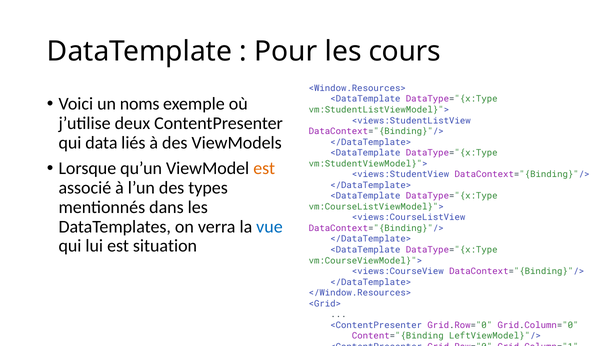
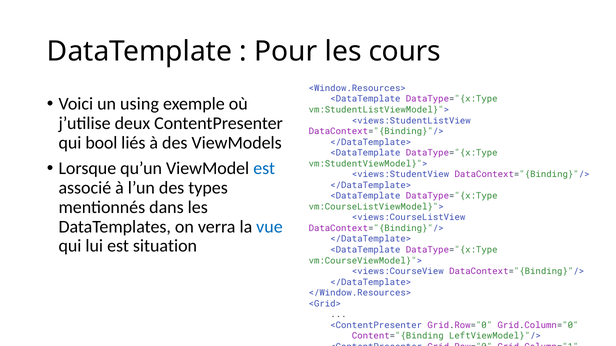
noms: noms -> using
data: data -> bool
est at (264, 169) colour: orange -> blue
